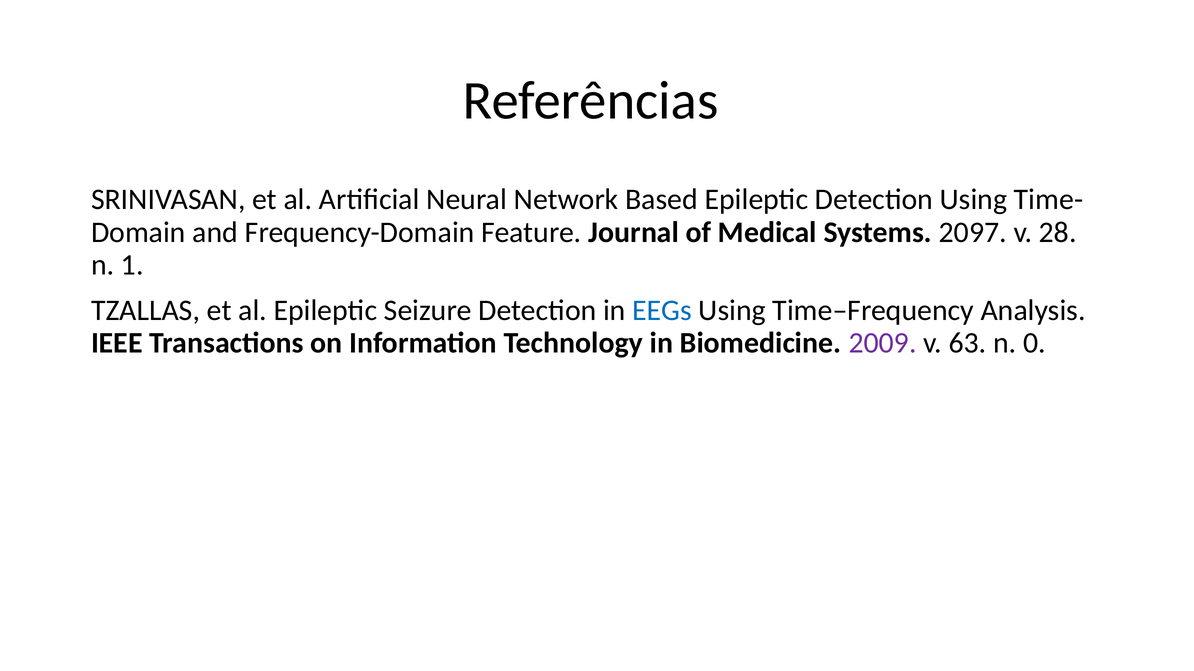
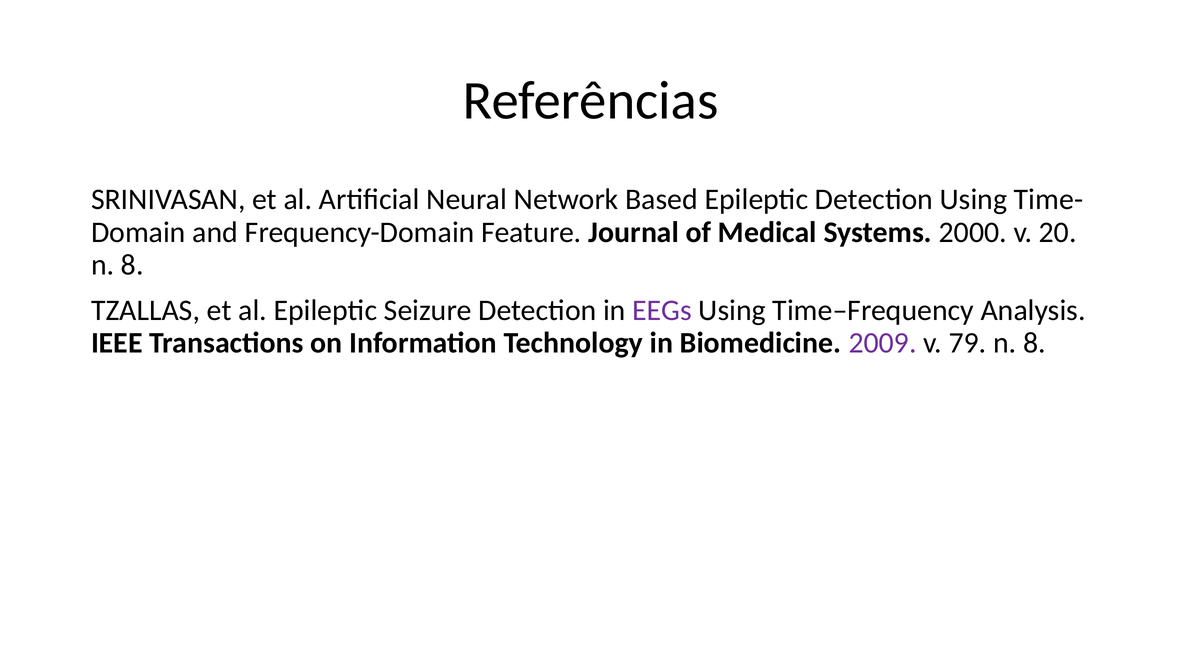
2097: 2097 -> 2000
28: 28 -> 20
1 at (132, 265): 1 -> 8
EEGs colour: blue -> purple
63: 63 -> 79
0 at (1034, 343): 0 -> 8
